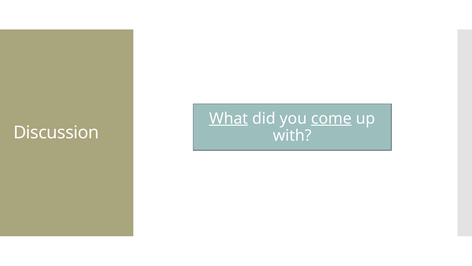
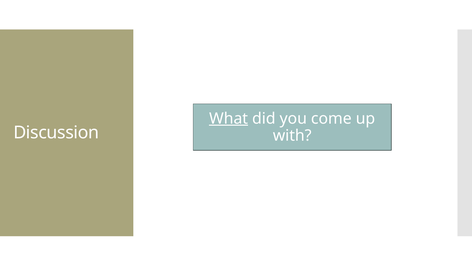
come underline: present -> none
